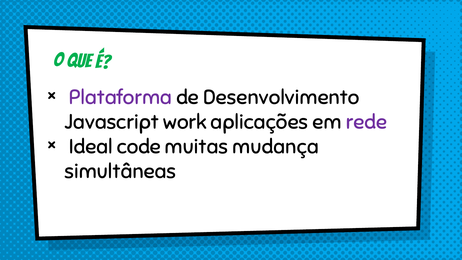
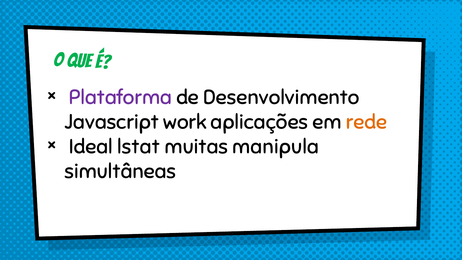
rede colour: purple -> orange
code: code -> lstat
mudança: mudança -> manipula
